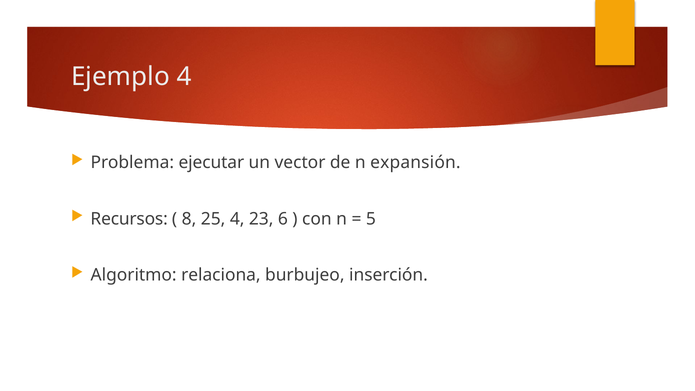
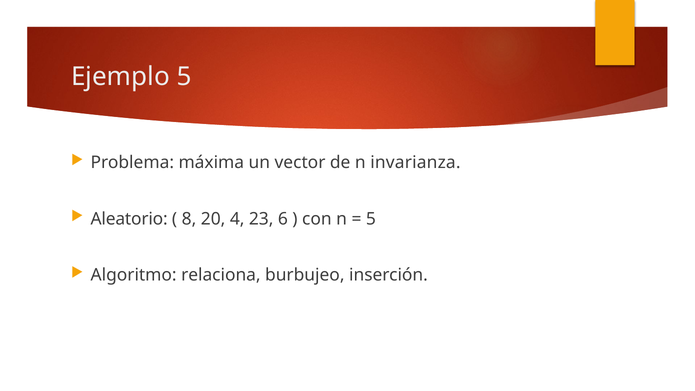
Ejemplo 4: 4 -> 5
ejecutar: ejecutar -> máxima
expansión: expansión -> invarianza
Recursos: Recursos -> Aleatorio
25: 25 -> 20
